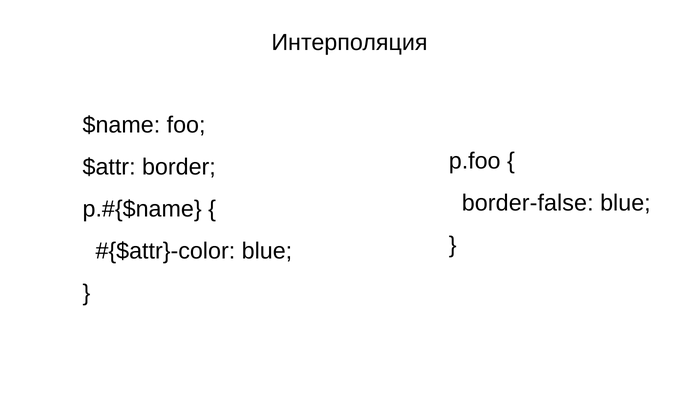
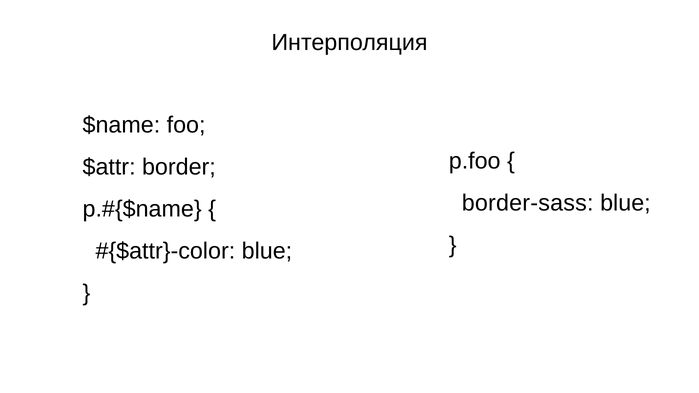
border-false: border-false -> border-sass
